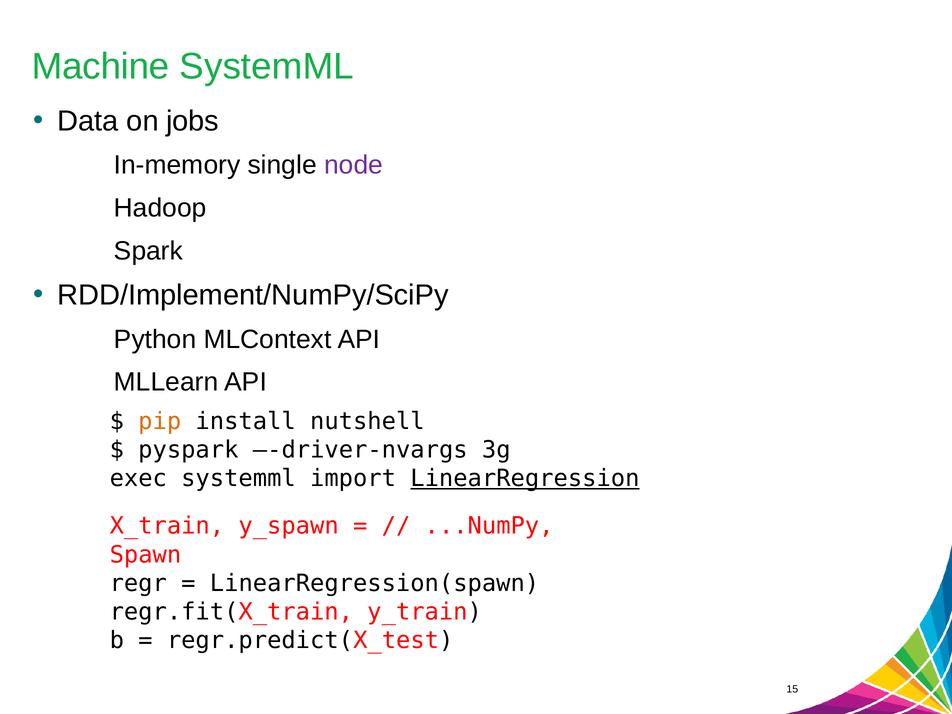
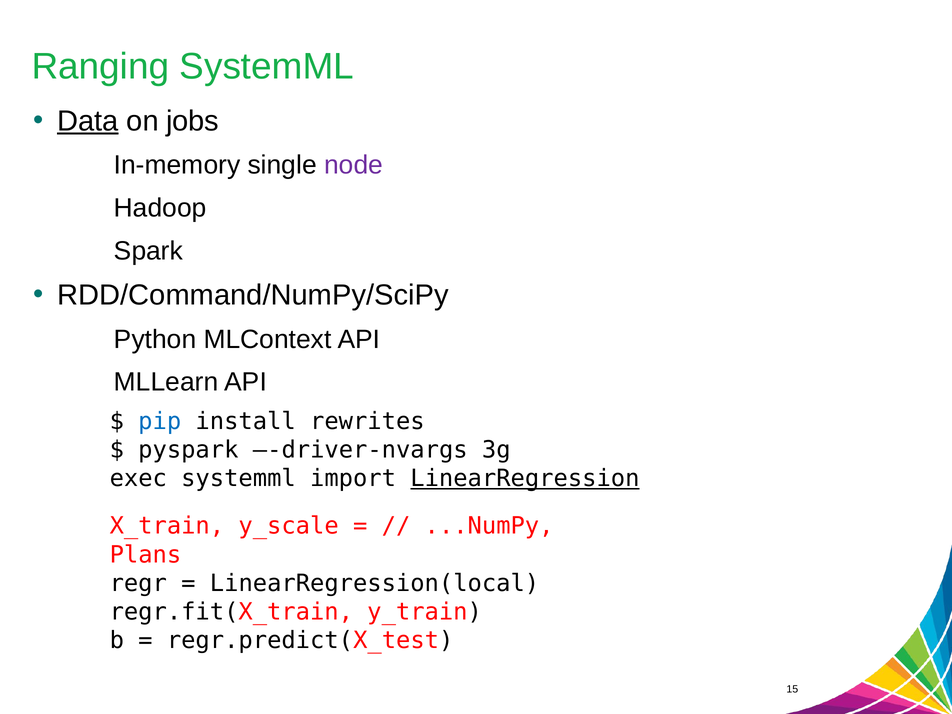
Machine: Machine -> Ranging
Data underline: none -> present
RDD/Implement/NumPy/SciPy: RDD/Implement/NumPy/SciPy -> RDD/Command/NumPy/SciPy
pip colour: orange -> blue
nutshell: nutshell -> rewrites
y_spawn: y_spawn -> y_scale
Spawn: Spawn -> Plans
LinearRegression(spawn: LinearRegression(spawn -> LinearRegression(local
